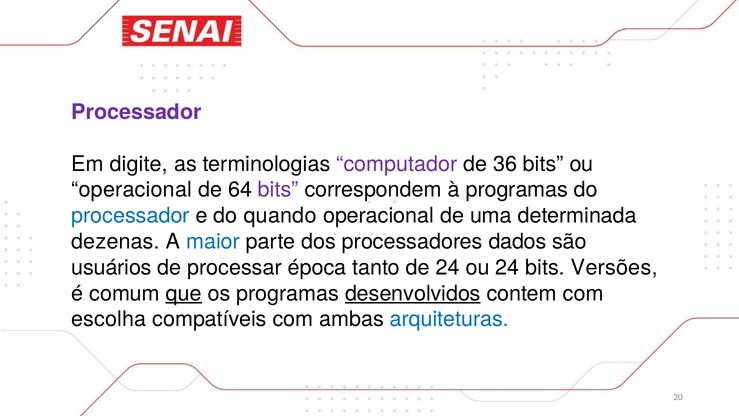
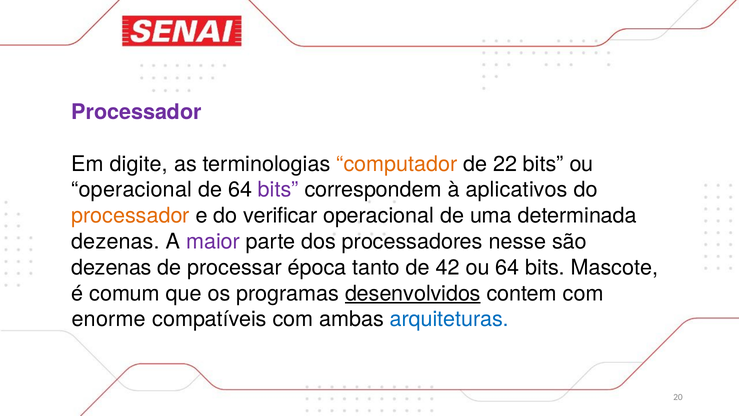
computador colour: purple -> orange
36: 36 -> 22
à programas: programas -> aplicativos
processador at (131, 216) colour: blue -> orange
quando: quando -> verificar
maior colour: blue -> purple
dados: dados -> nesse
usuários at (112, 267): usuários -> dezenas
de 24: 24 -> 42
ou 24: 24 -> 64
Versões: Versões -> Mascote
que underline: present -> none
escolha: escolha -> enorme
